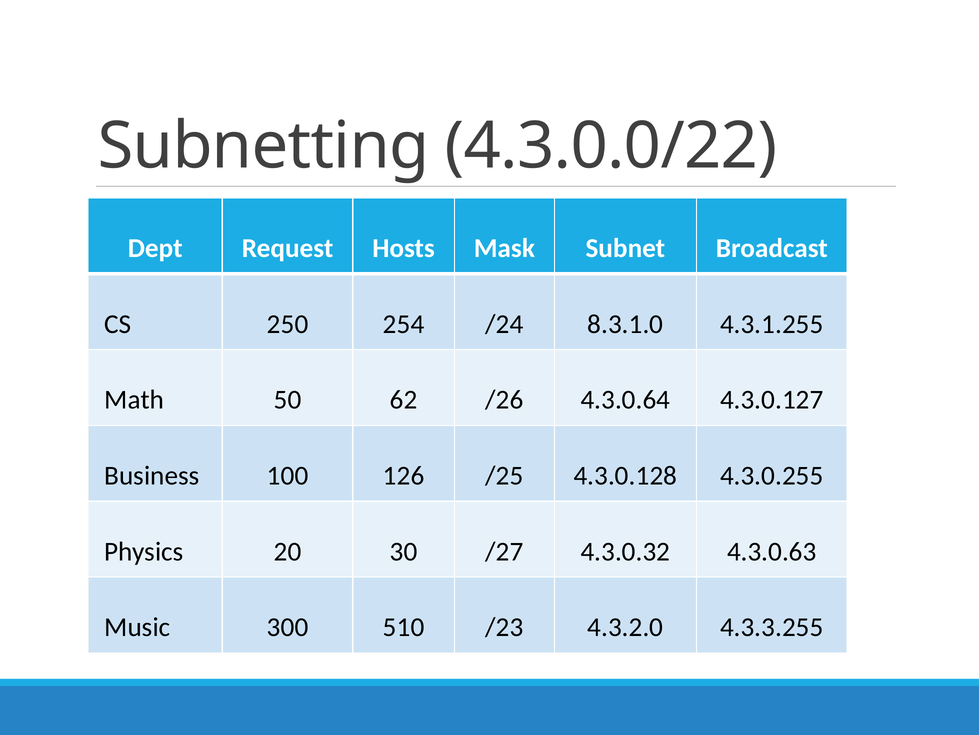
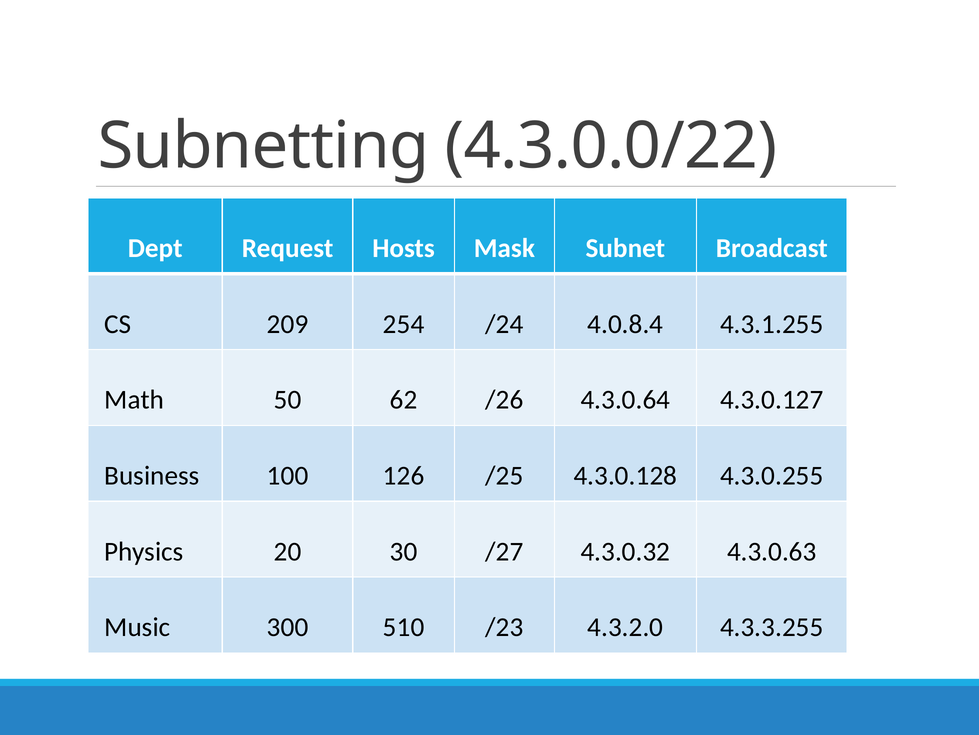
250: 250 -> 209
8.3.1.0: 8.3.1.0 -> 4.0.8.4
